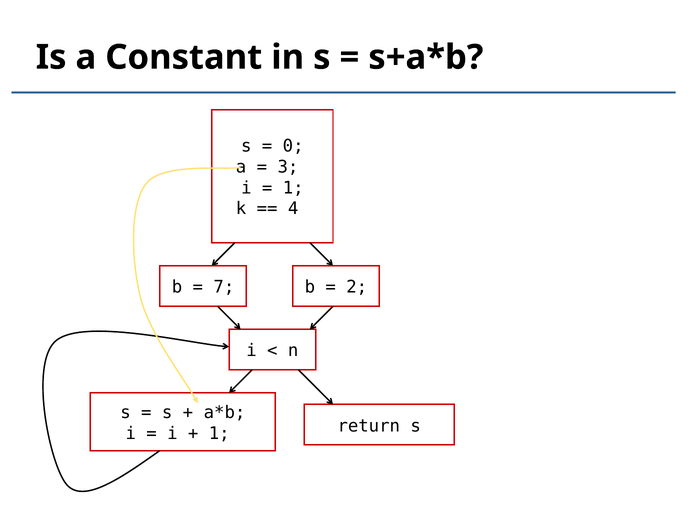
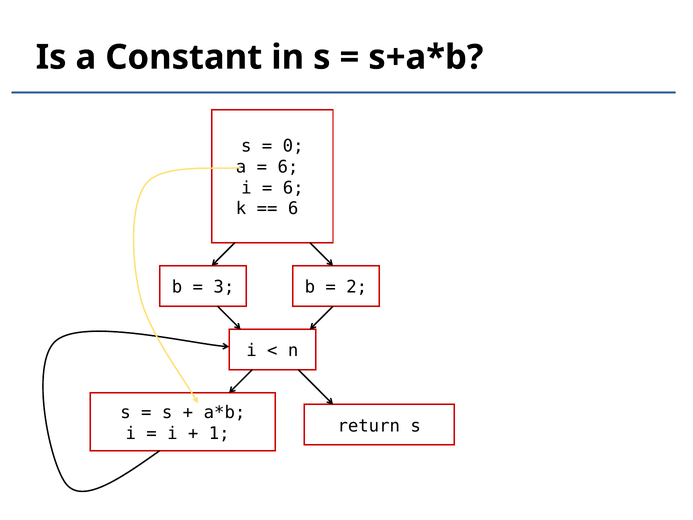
3 at (288, 167): 3 -> 6
1 at (293, 188): 1 -> 6
4 at (293, 209): 4 -> 6
7: 7 -> 3
